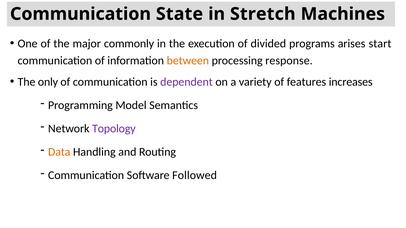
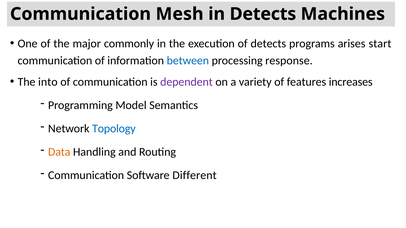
State: State -> Mesh
in Stretch: Stretch -> Detects
of divided: divided -> detects
between colour: orange -> blue
only: only -> into
Topology colour: purple -> blue
Followed: Followed -> Different
